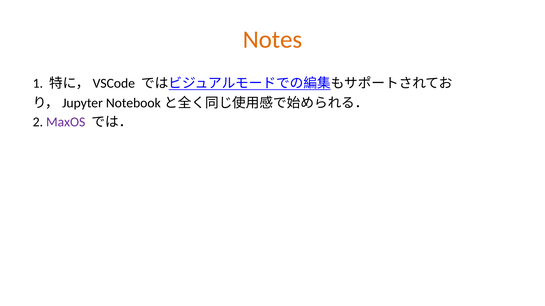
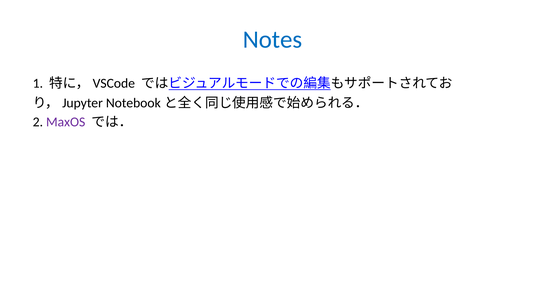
Notes colour: orange -> blue
